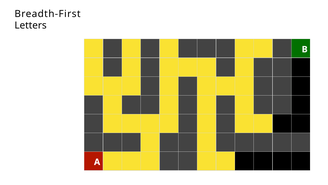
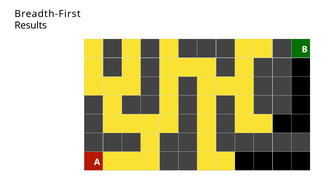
Letters: Letters -> Results
